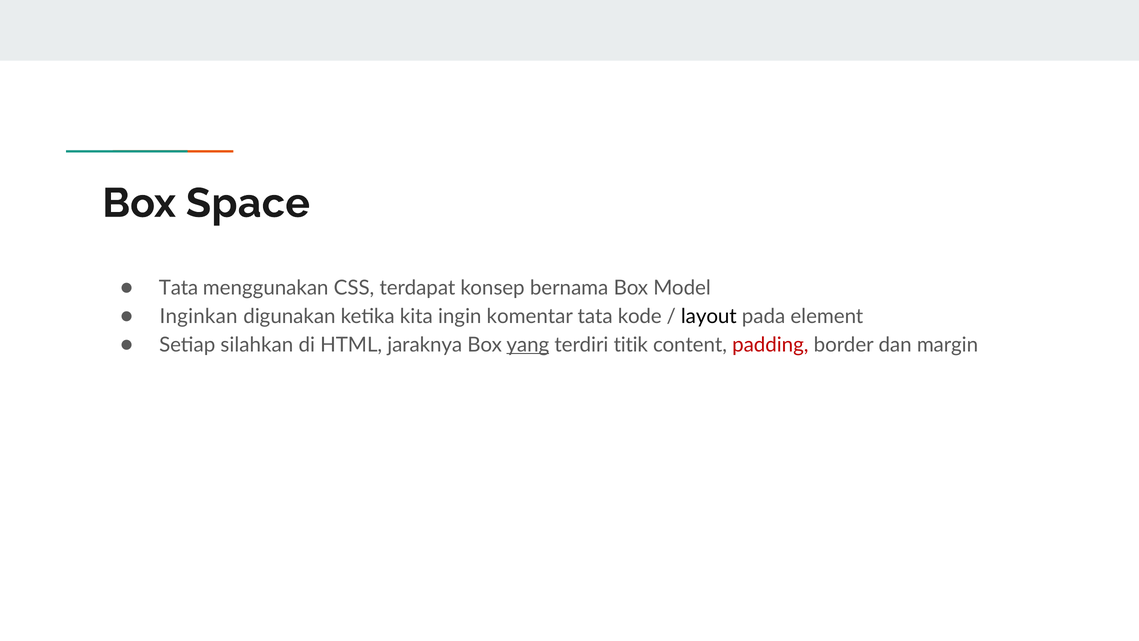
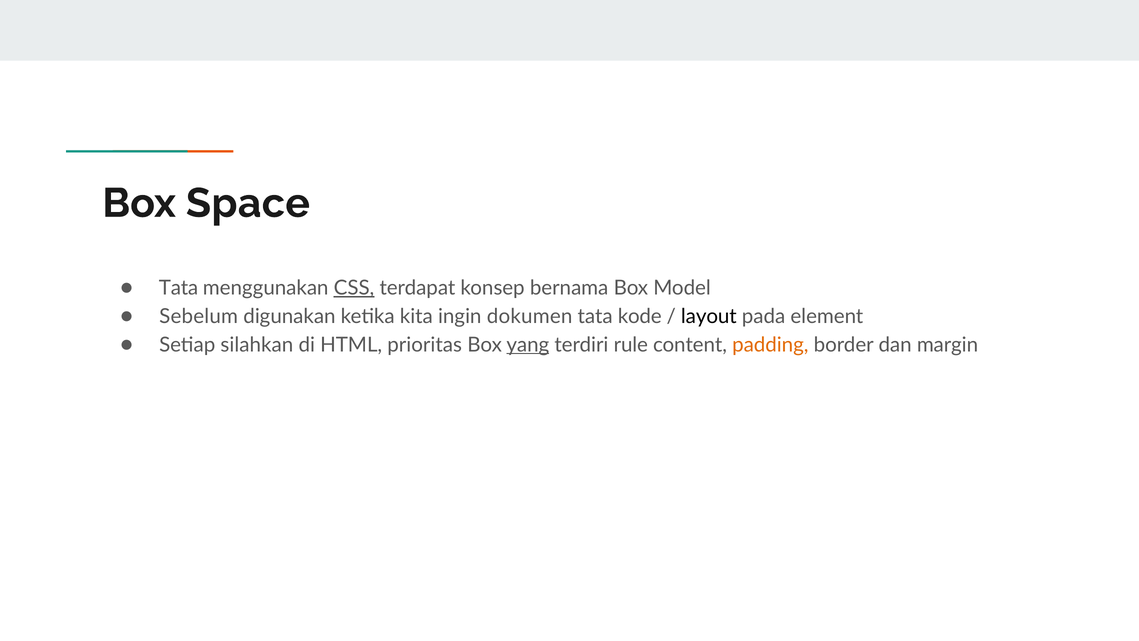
CSS underline: none -> present
Inginkan: Inginkan -> Sebelum
komentar: komentar -> dokumen
jaraknya: jaraknya -> prioritas
titik: titik -> rule
padding colour: red -> orange
